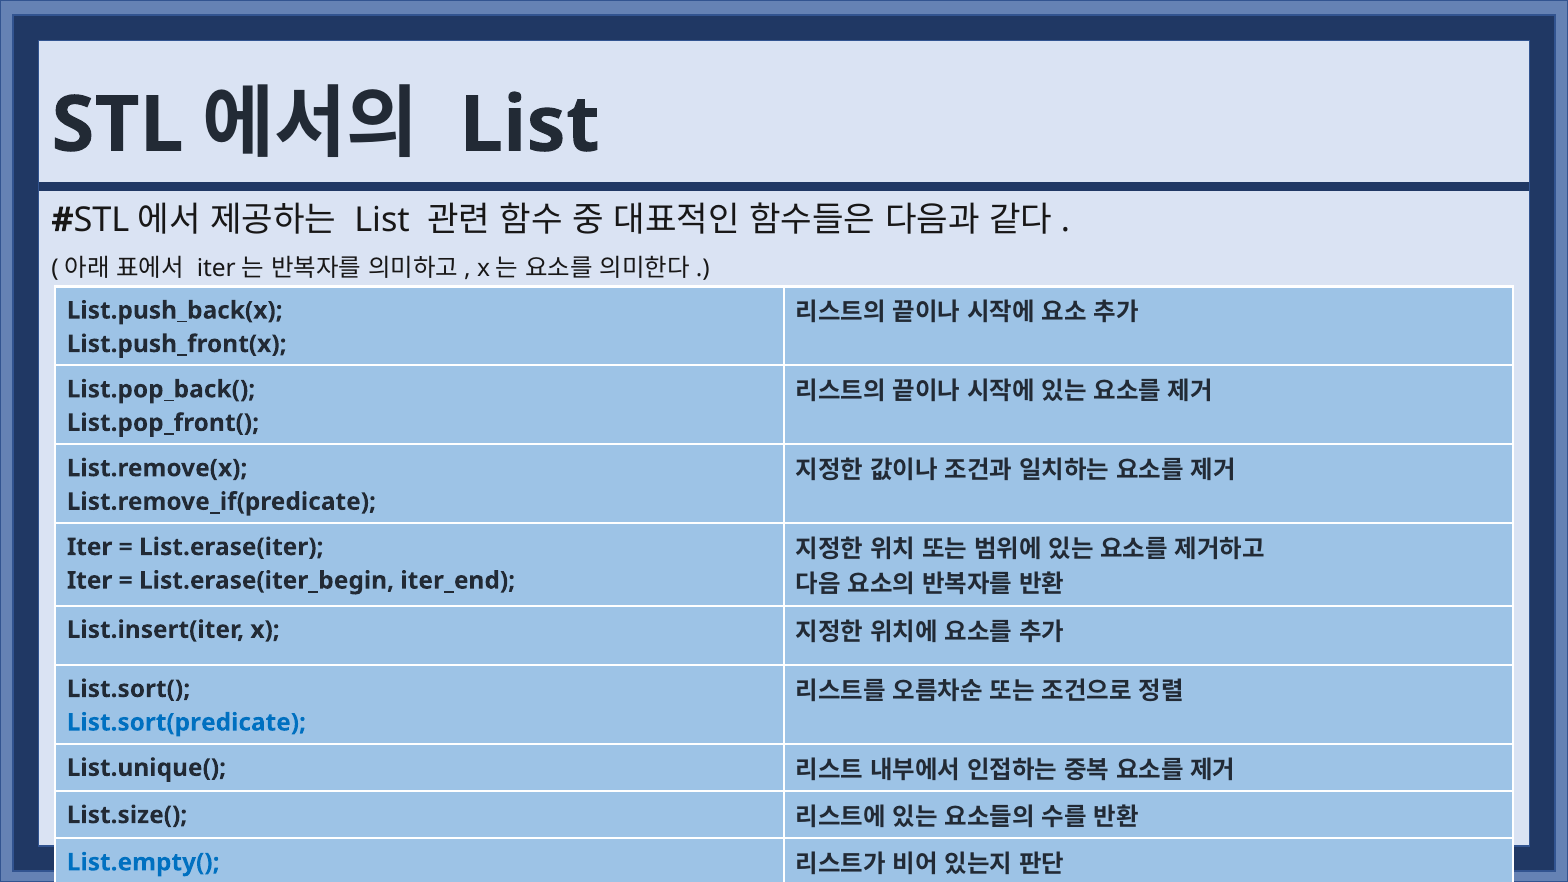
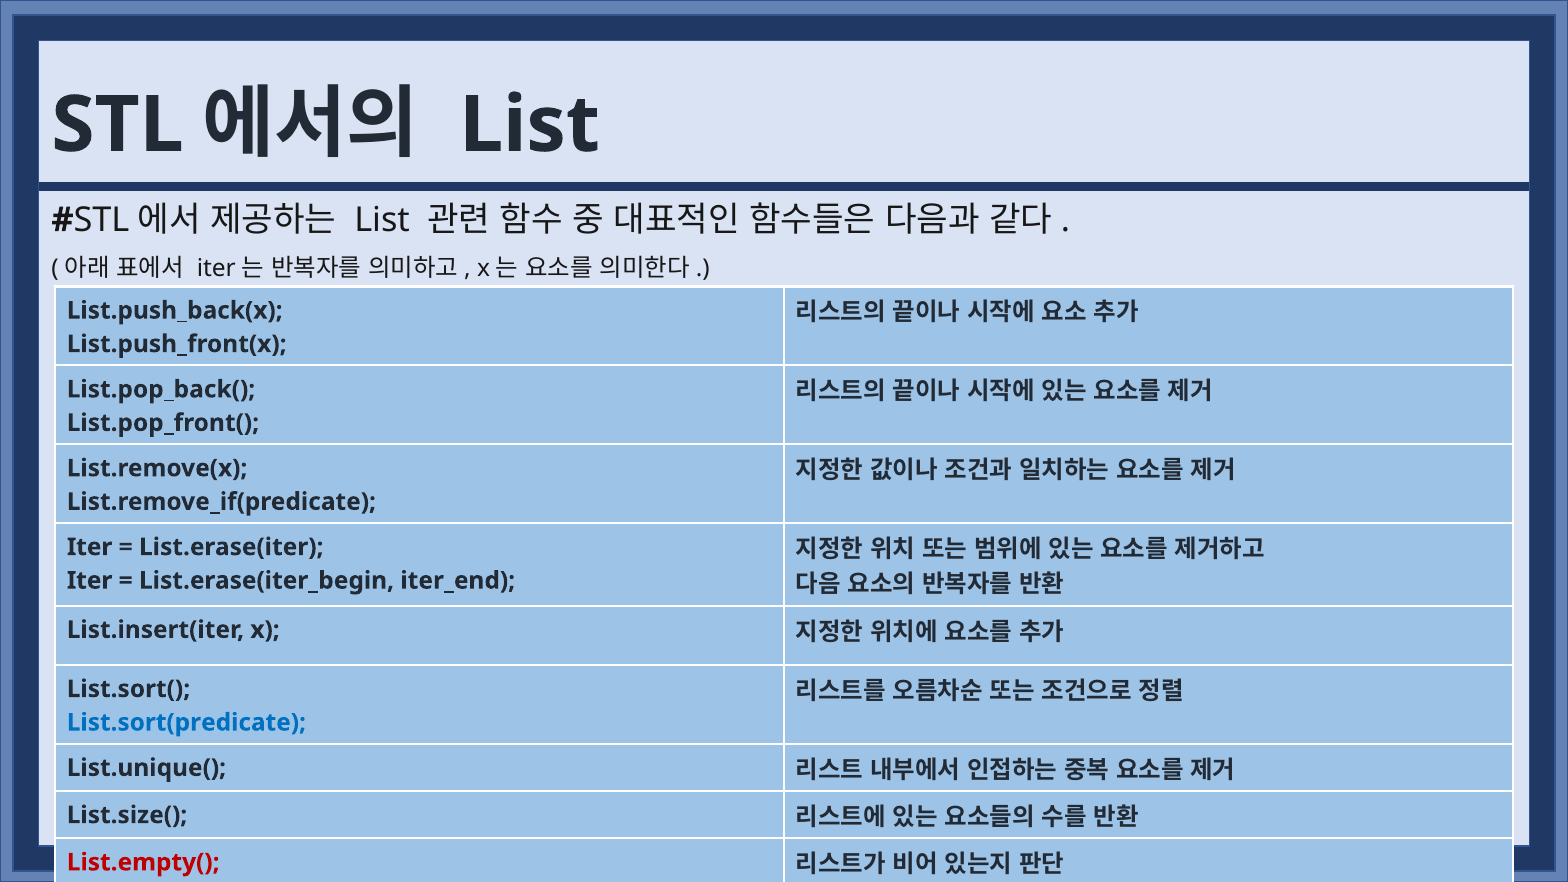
List.empty( colour: blue -> red
